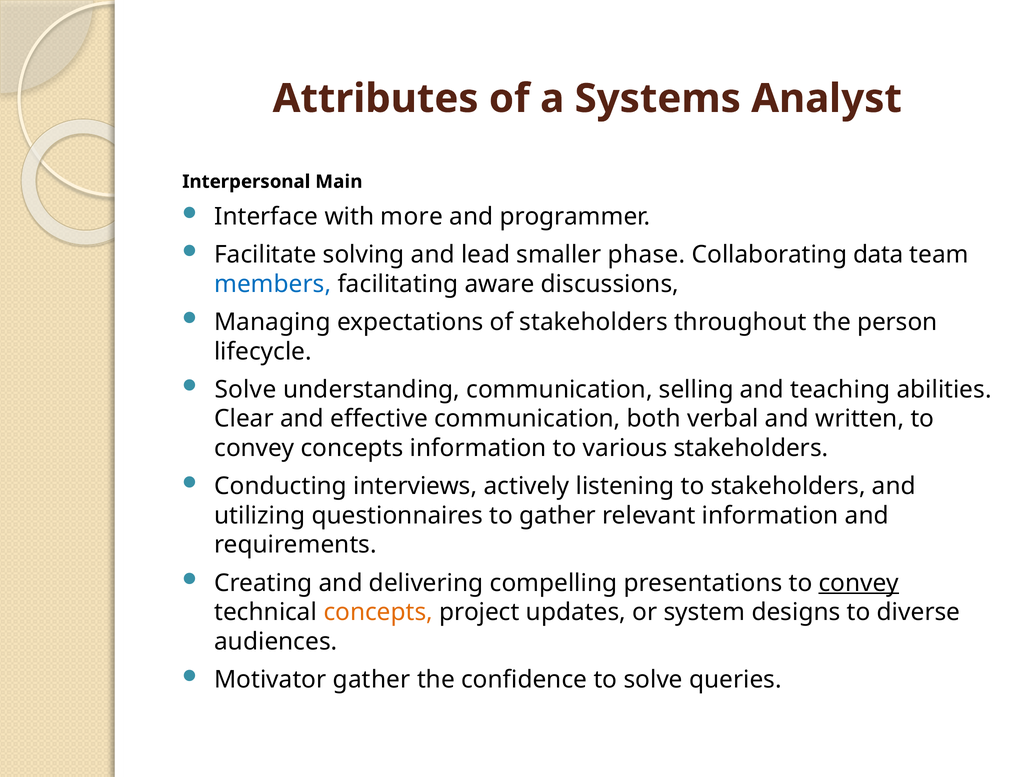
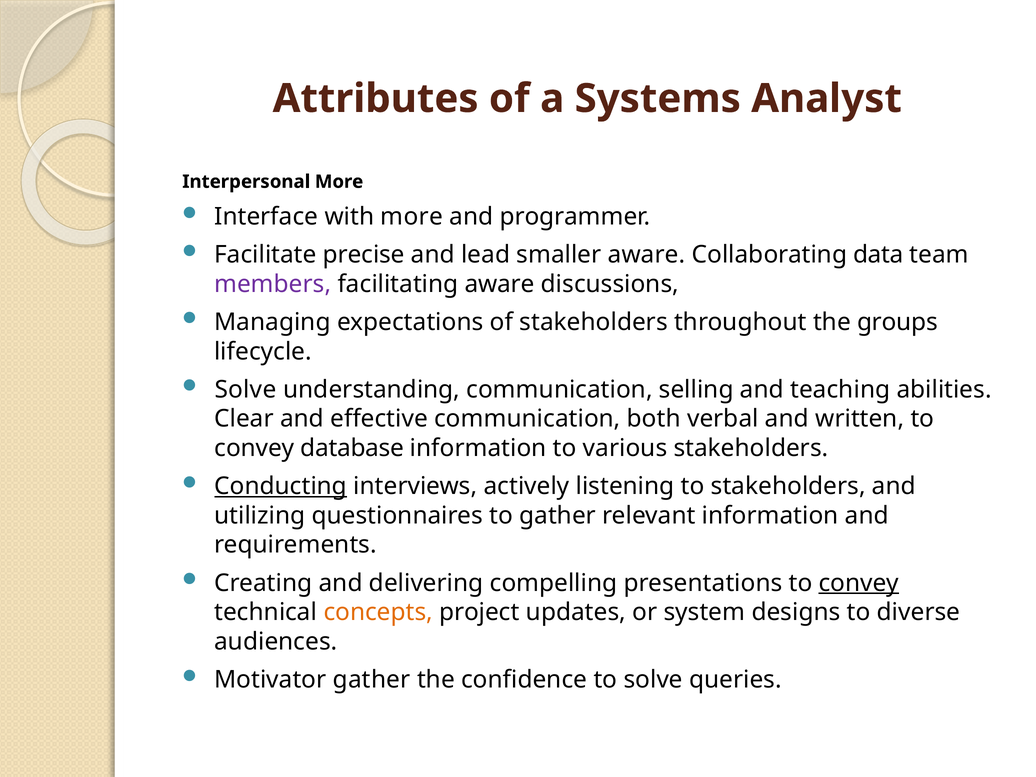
Interpersonal Main: Main -> More
solving: solving -> precise
smaller phase: phase -> aware
members colour: blue -> purple
person: person -> groups
convey concepts: concepts -> database
Conducting underline: none -> present
